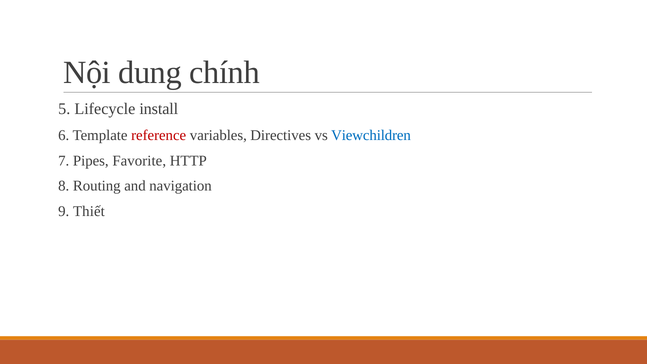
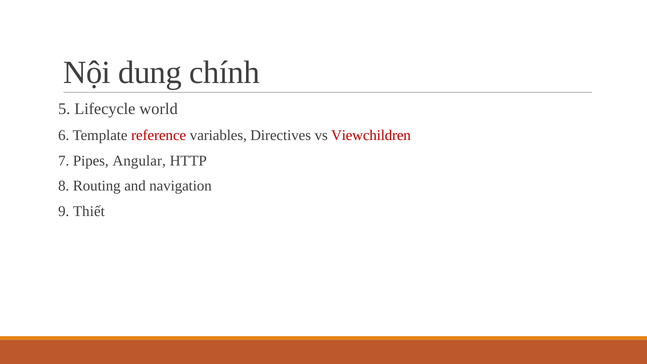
install: install -> world
Viewchildren colour: blue -> red
Favorite: Favorite -> Angular
